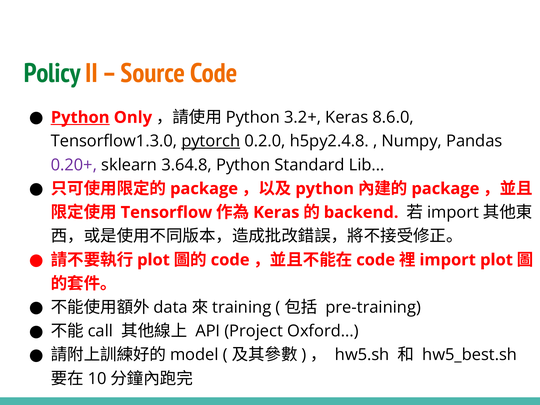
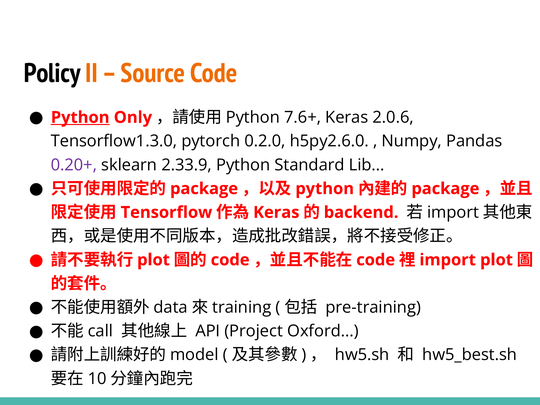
Policy colour: green -> black
3.2+: 3.2+ -> 7.6+
8.6.0: 8.6.0 -> 2.0.6
pytorch underline: present -> none
h5py2.4.8: h5py2.4.8 -> h5py2.6.0
3.64.8: 3.64.8 -> 2.33.9
